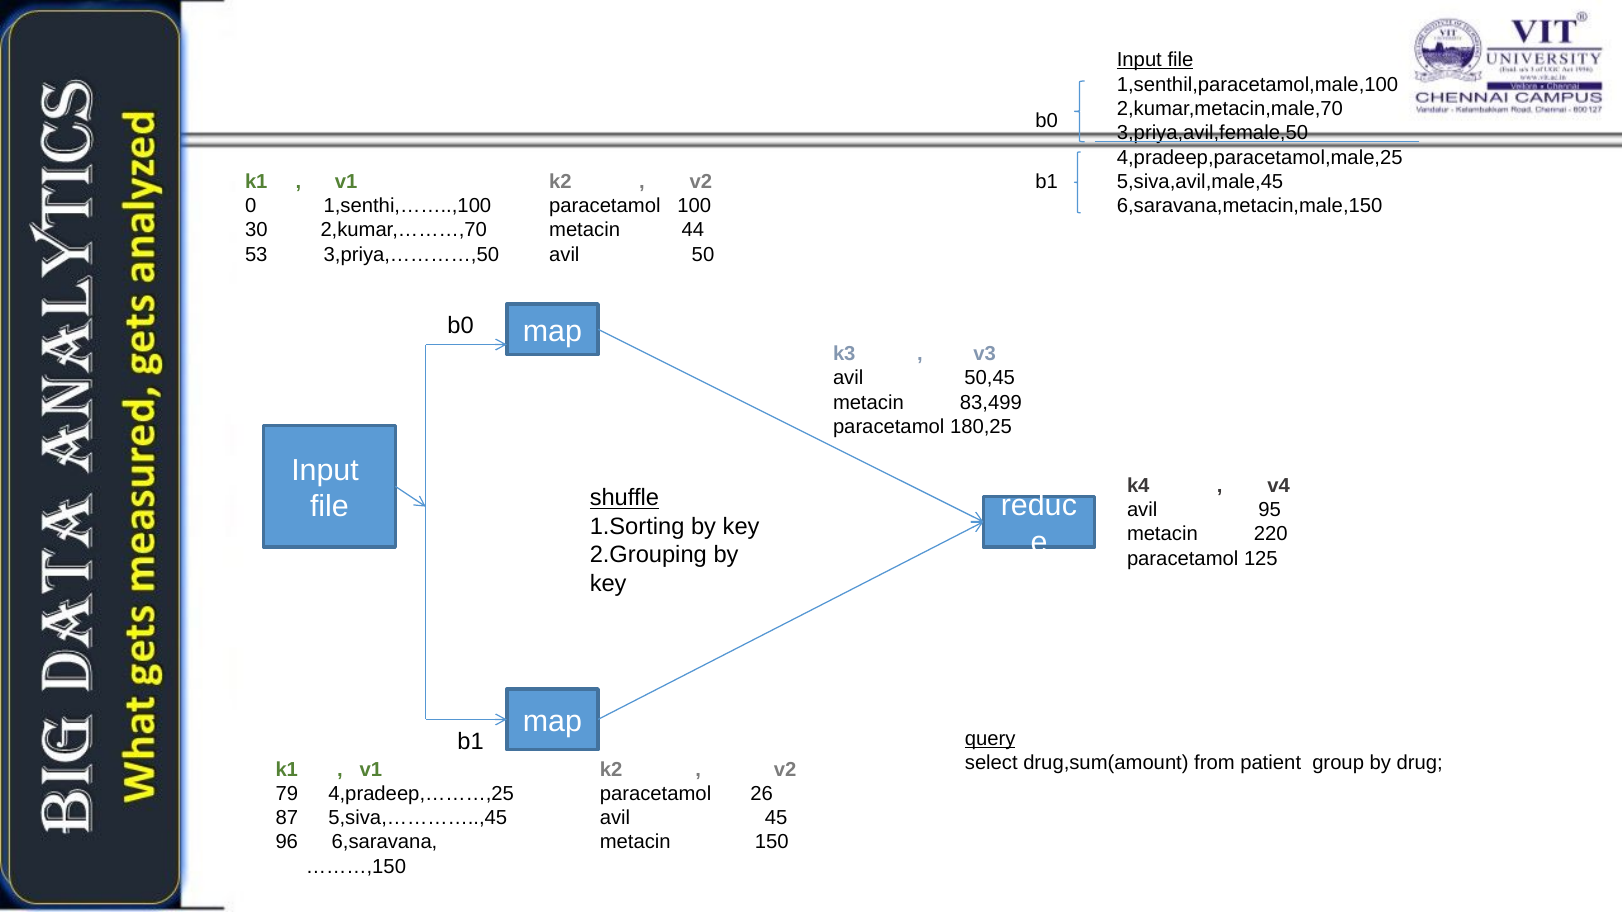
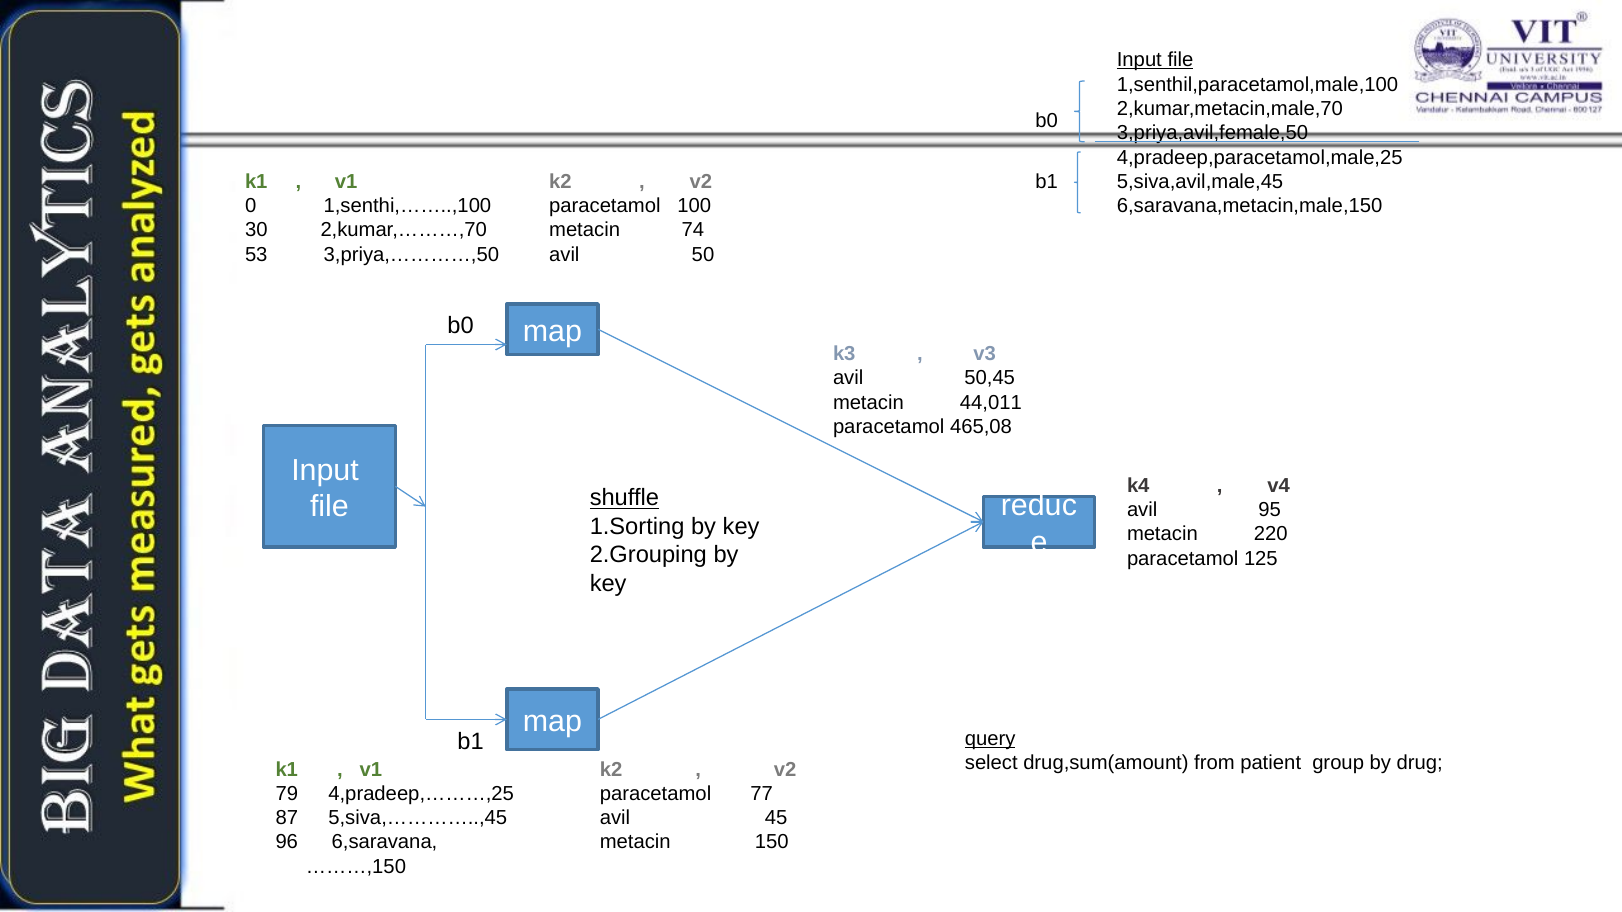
44: 44 -> 74
83,499: 83,499 -> 44,011
180,25: 180,25 -> 465,08
26: 26 -> 77
